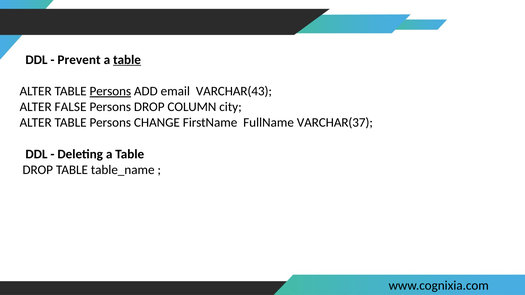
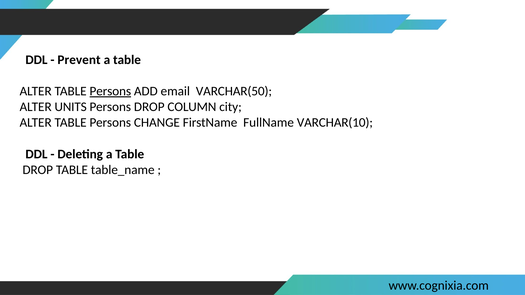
table at (127, 60) underline: present -> none
VARCHAR(43: VARCHAR(43 -> VARCHAR(50
FALSE: FALSE -> UNITS
VARCHAR(37: VARCHAR(37 -> VARCHAR(10
